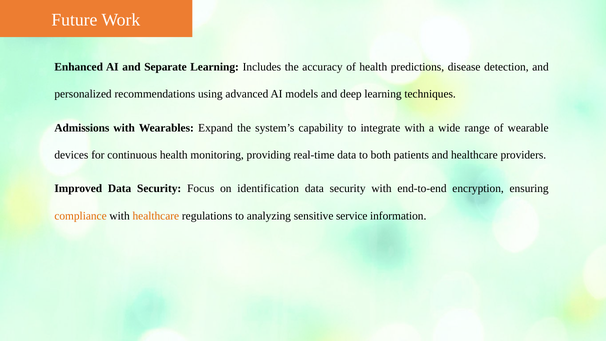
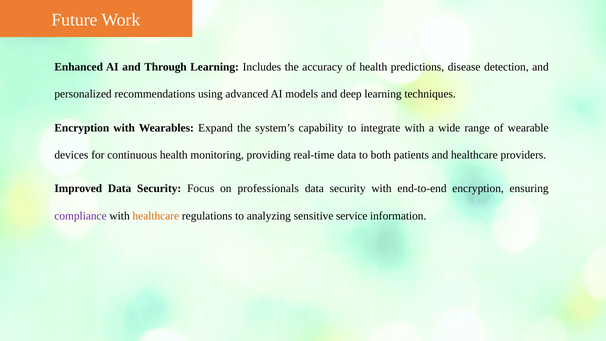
Separate: Separate -> Through
Admissions at (82, 128): Admissions -> Encryption
identification: identification -> professionals
compliance colour: orange -> purple
